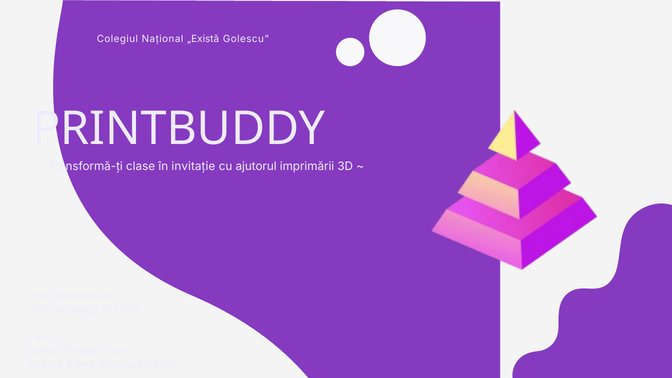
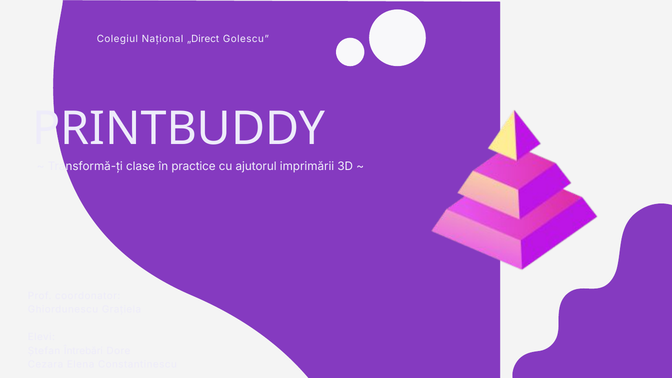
„Există: „Există -> „Direct
invitație: invitație -> practice
